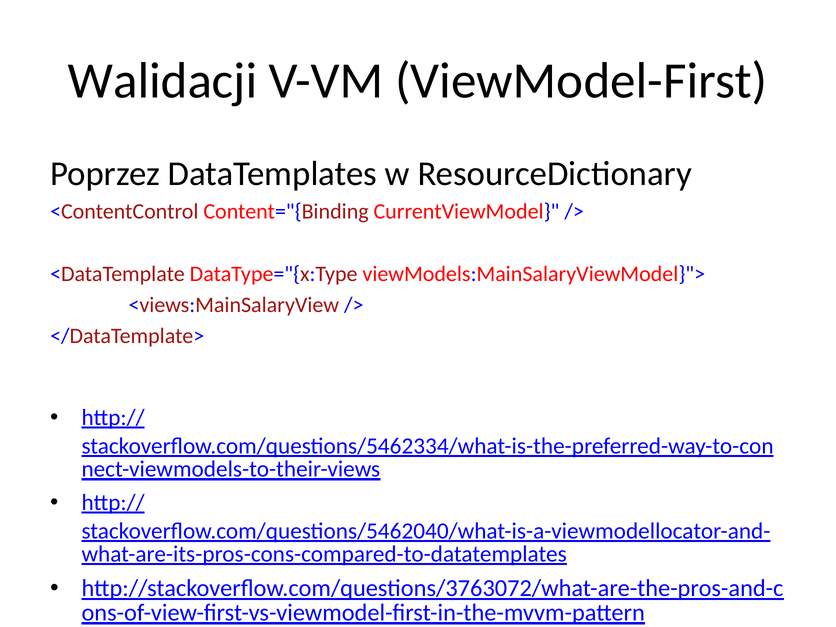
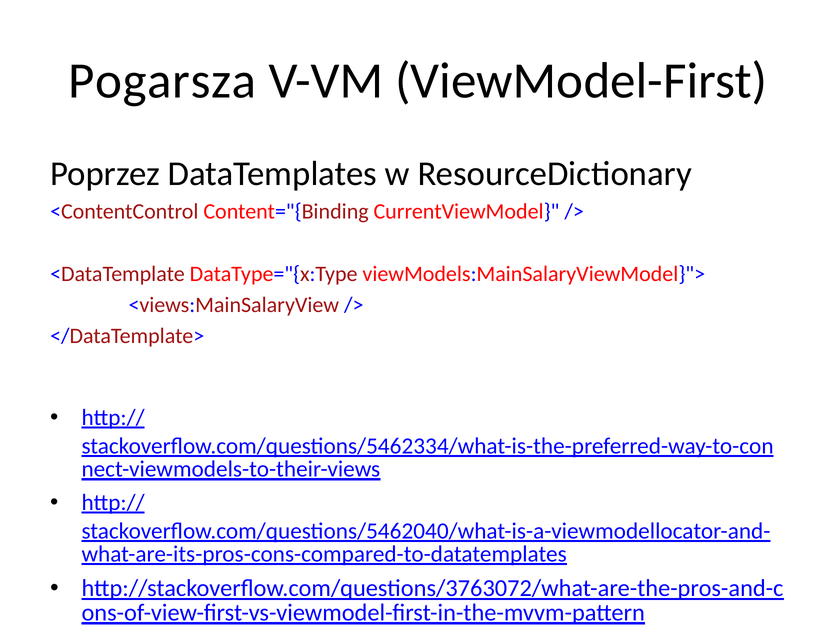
Walidacji: Walidacji -> Pogarsza
